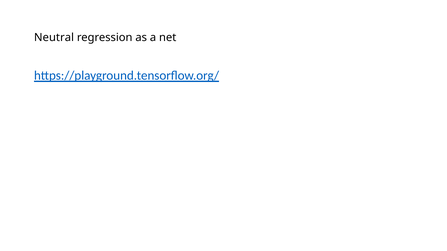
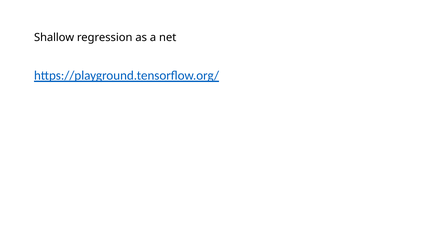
Neutral: Neutral -> Shallow
